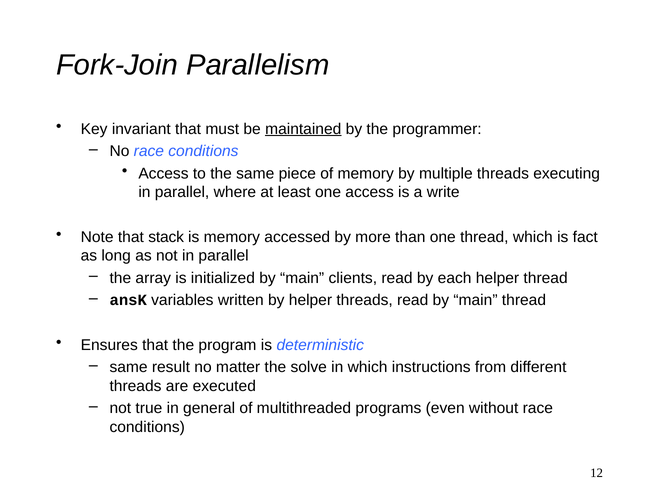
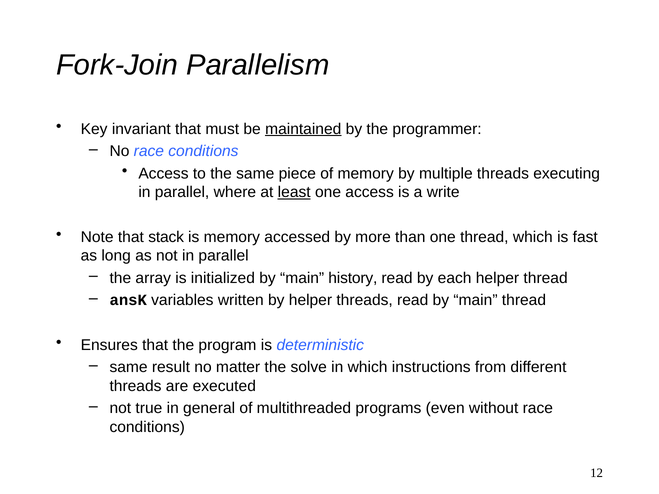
least underline: none -> present
fact: fact -> fast
clients: clients -> history
